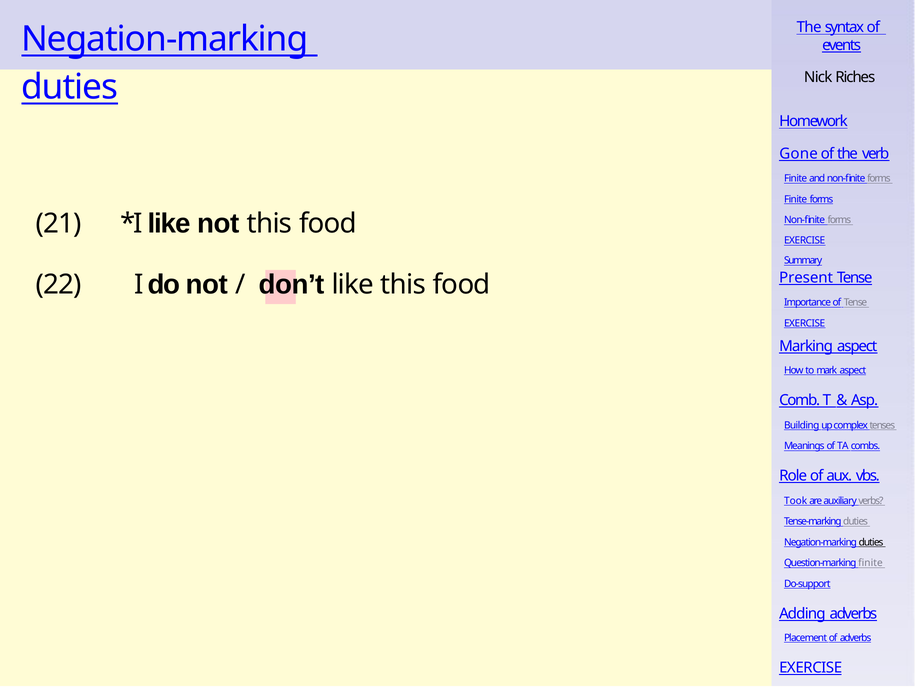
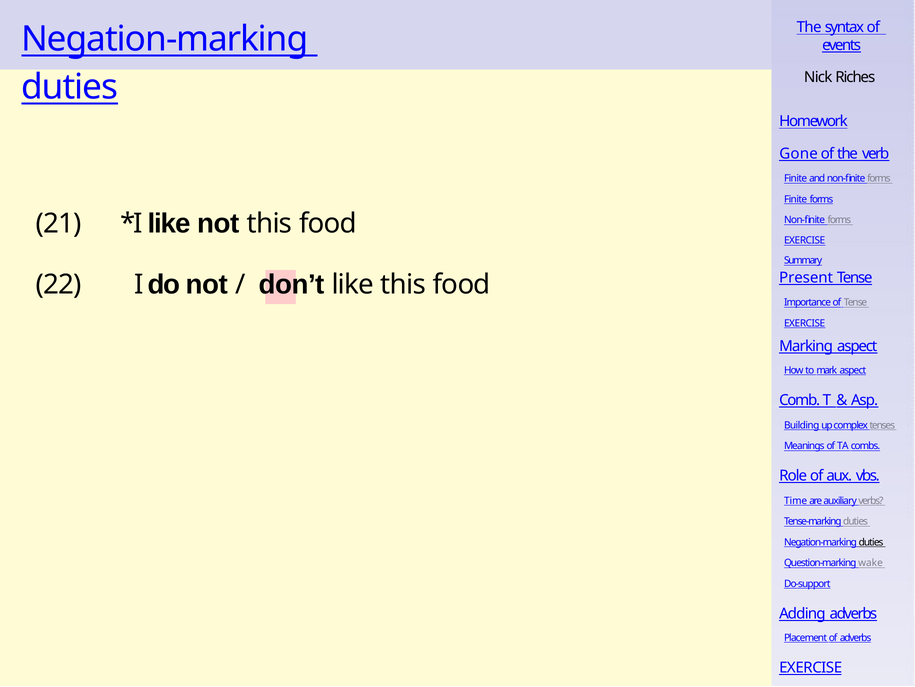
Took: Took -> Time
Question-marking finite: finite -> wake
